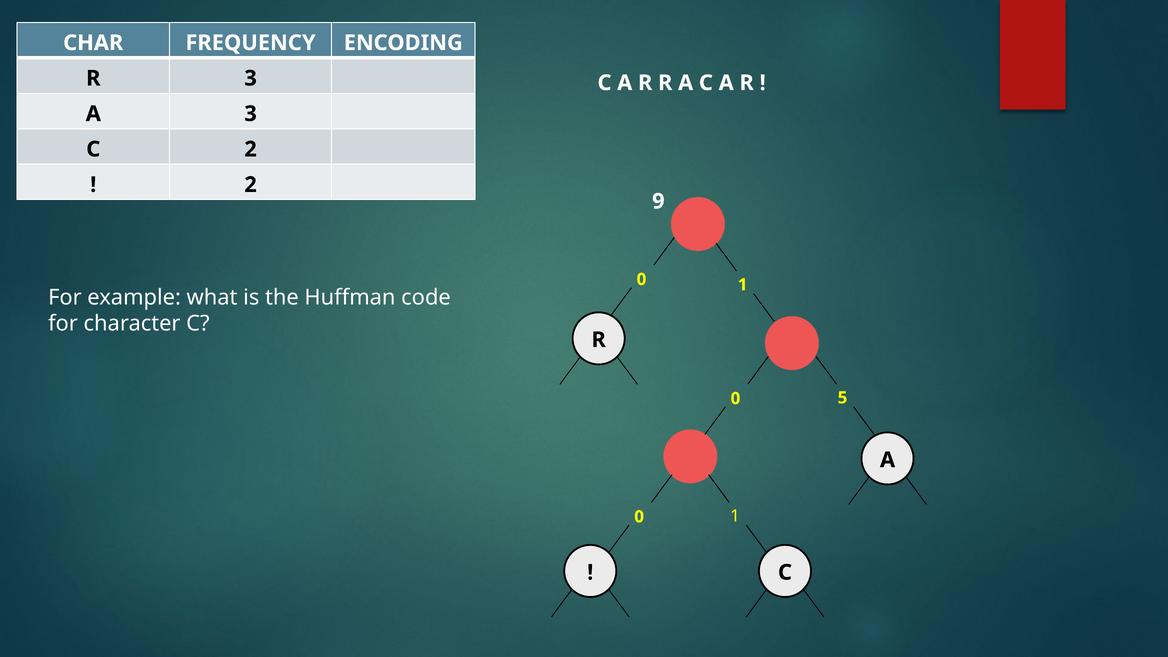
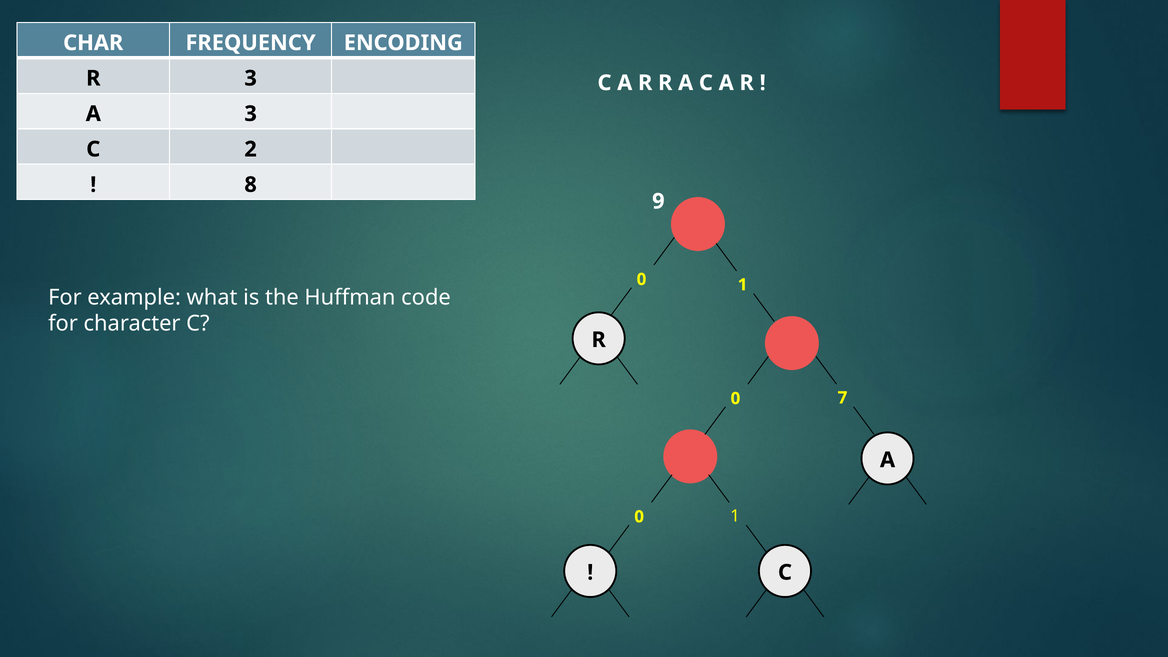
2 at (251, 185): 2 -> 8
5: 5 -> 7
